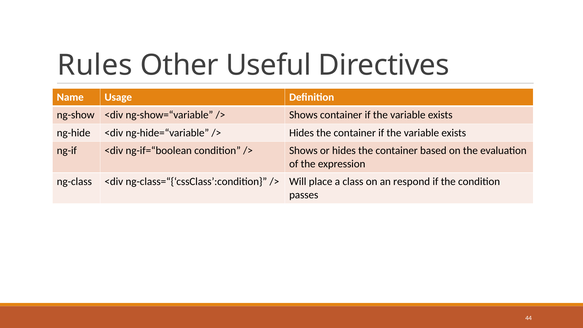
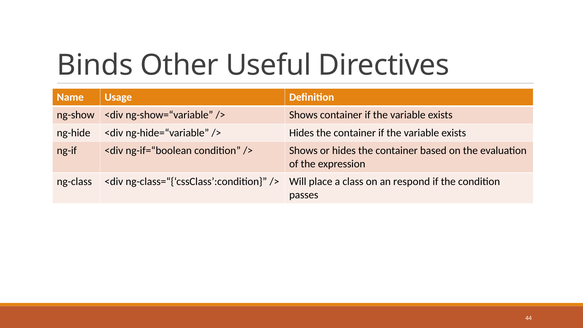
Rules: Rules -> Binds
